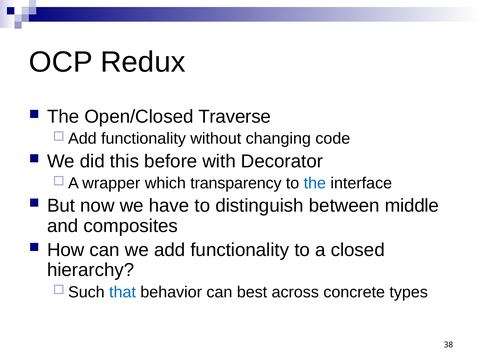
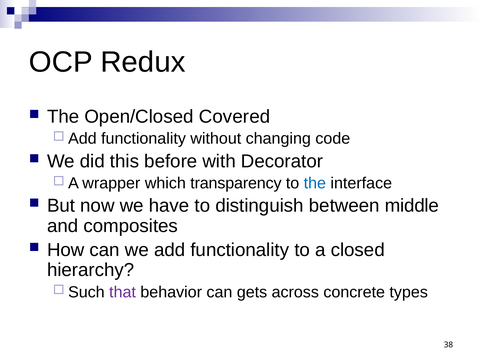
Traverse: Traverse -> Covered
that colour: blue -> purple
best: best -> gets
